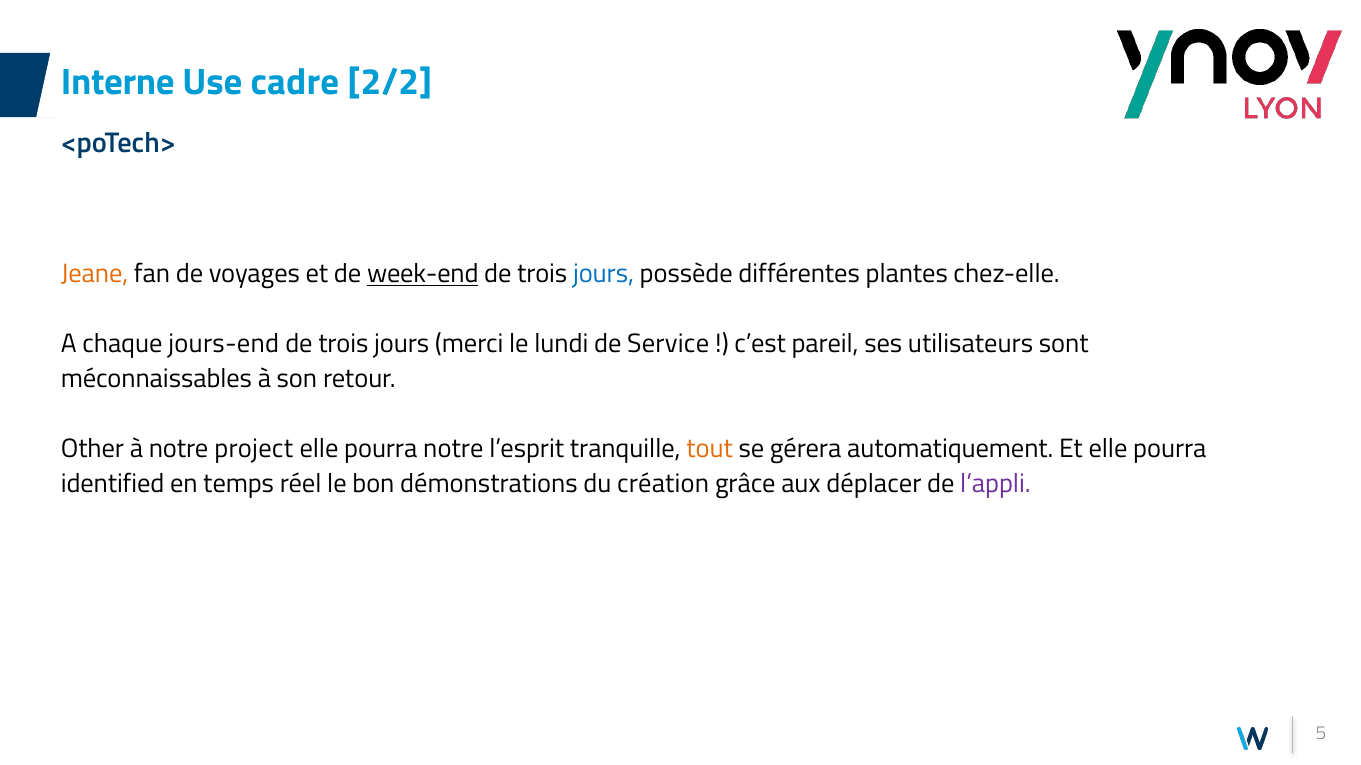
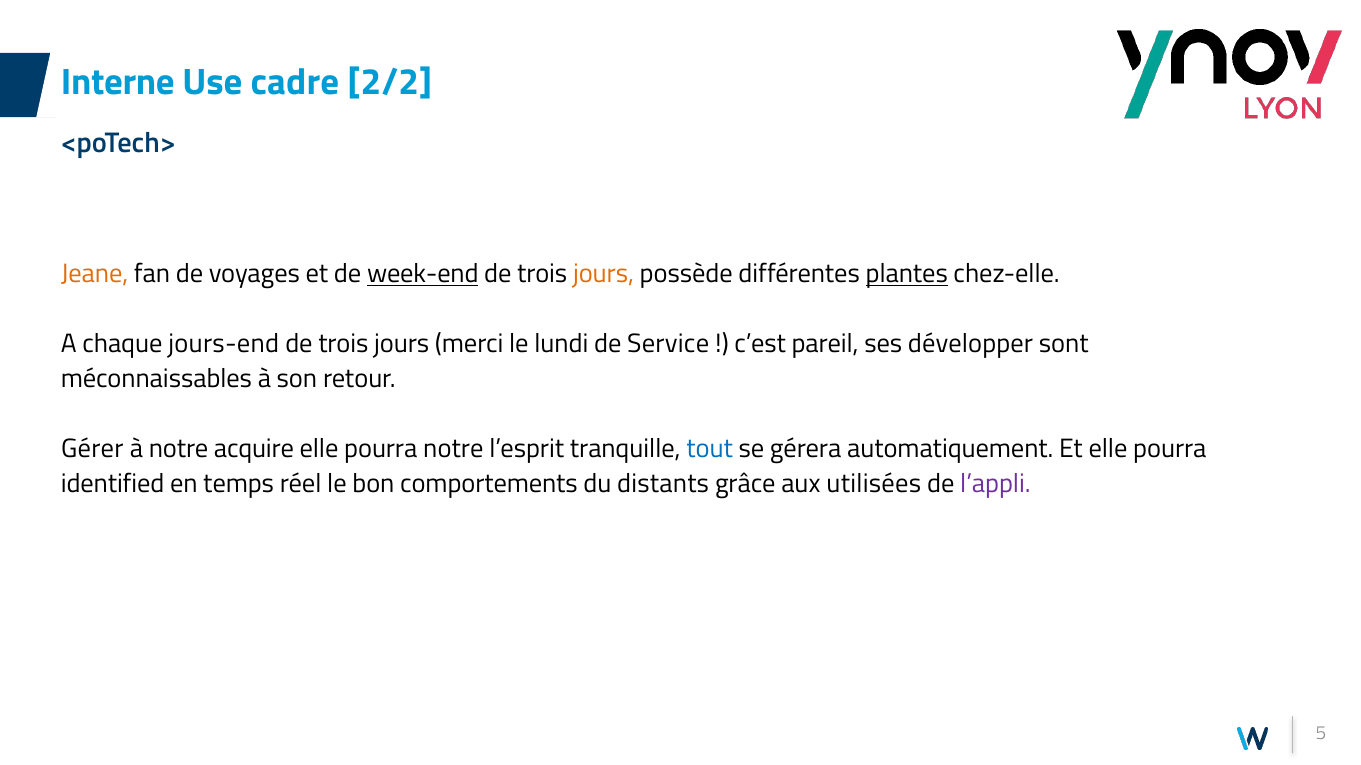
jours at (604, 274) colour: blue -> orange
plantes underline: none -> present
utilisateurs: utilisateurs -> développer
Other: Other -> Gérer
project: project -> acquire
tout colour: orange -> blue
démonstrations: démonstrations -> comportements
création: création -> distants
déplacer: déplacer -> utilisées
